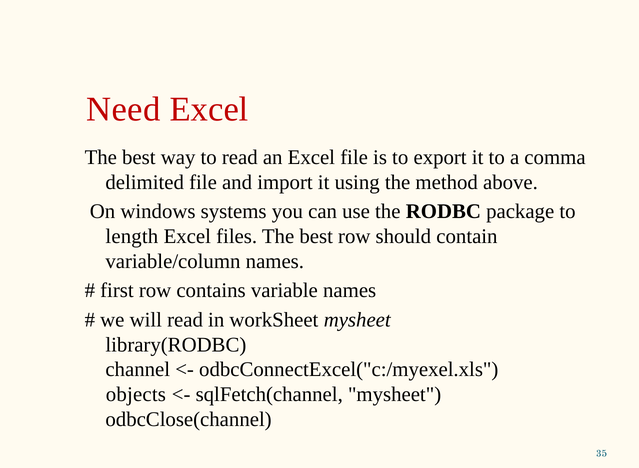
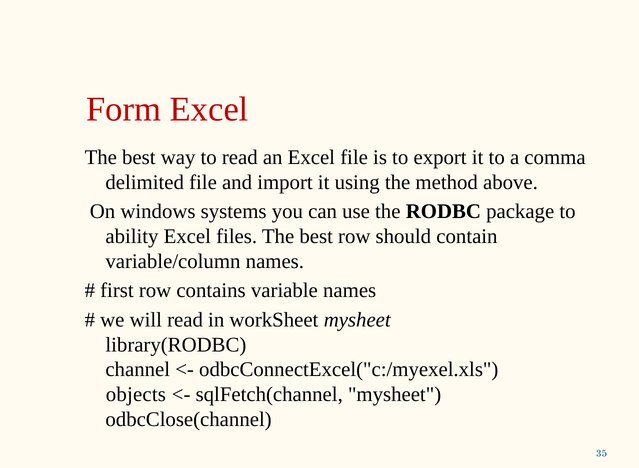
Need: Need -> Form
length: length -> ability
